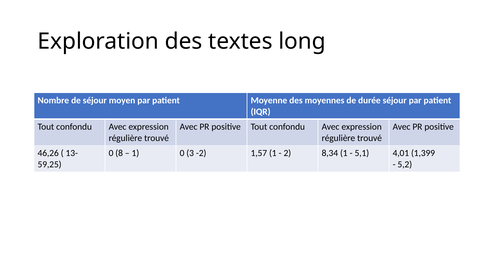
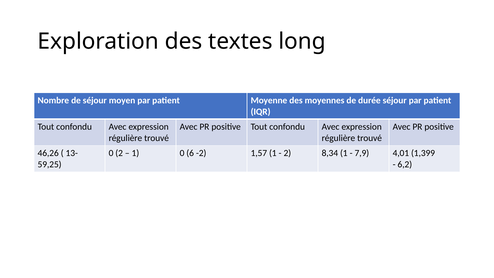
0 8: 8 -> 2
3: 3 -> 6
5,1: 5,1 -> 7,9
5,2: 5,2 -> 6,2
